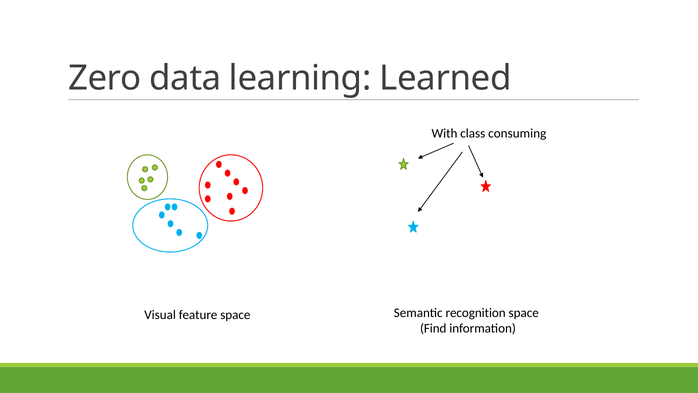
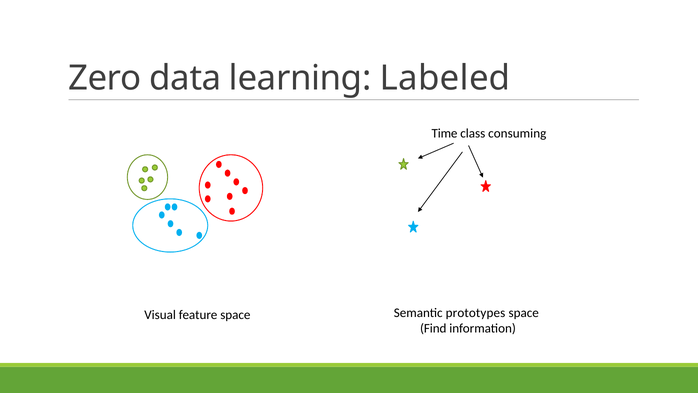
Learned: Learned -> Labeled
With: With -> Time
recognition: recognition -> prototypes
